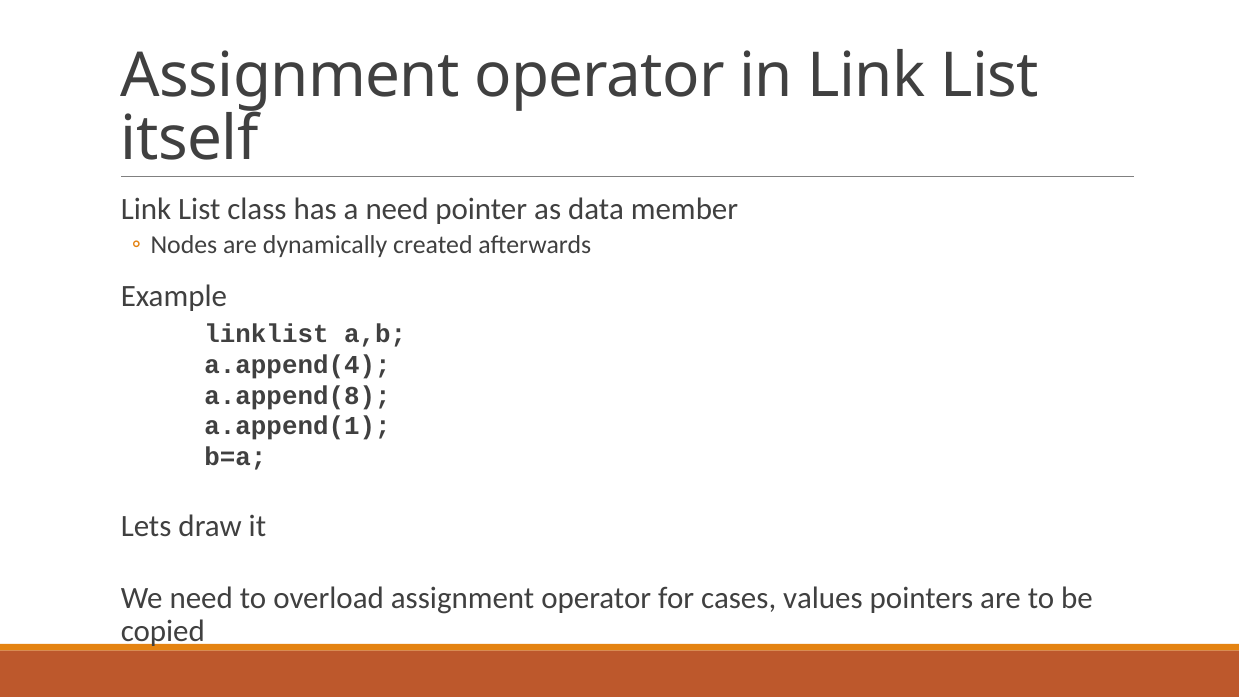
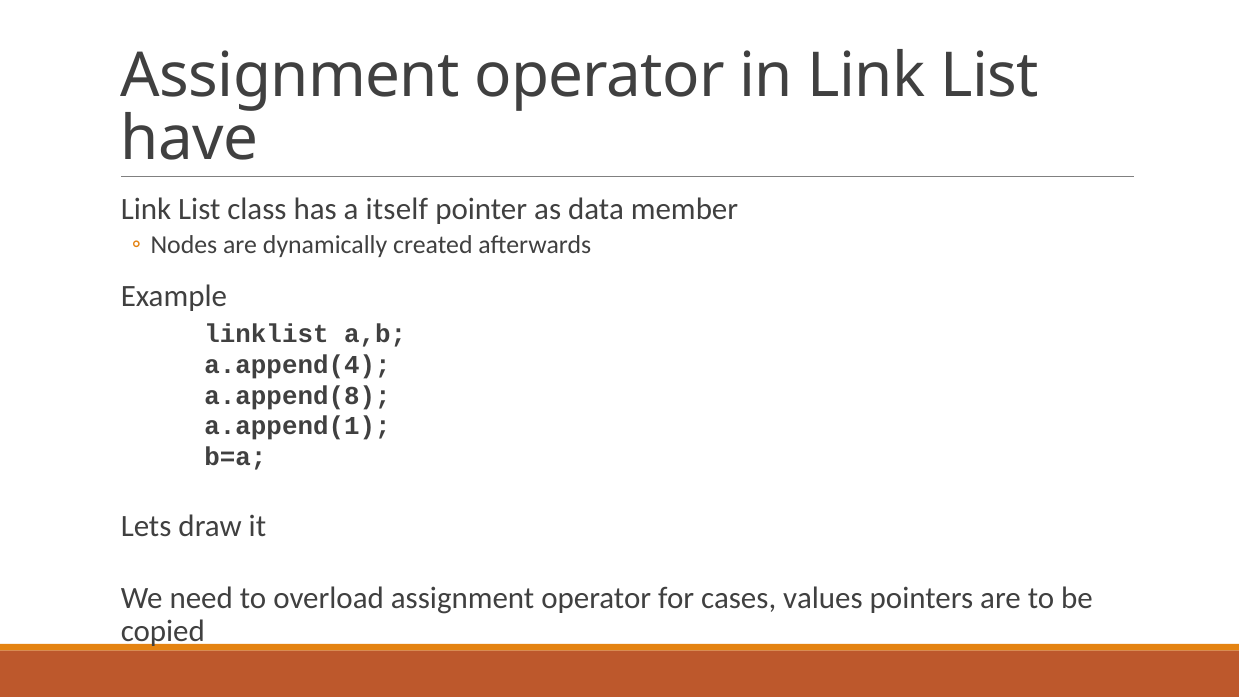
itself: itself -> have
a need: need -> itself
